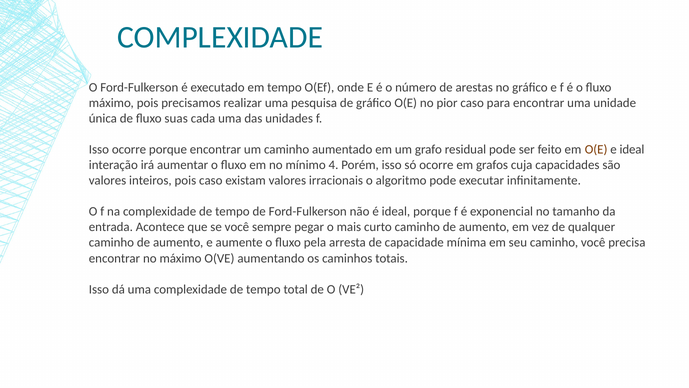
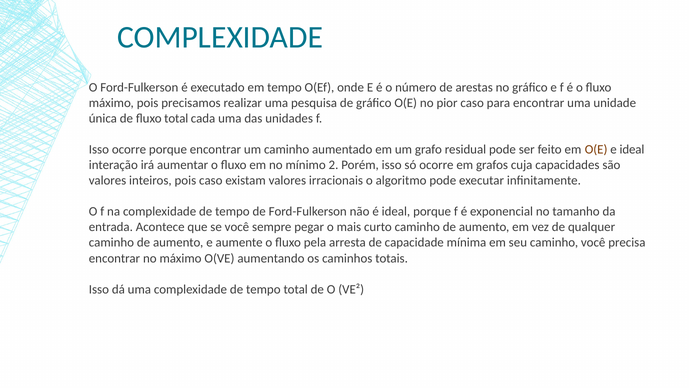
fluxo suas: suas -> total
4: 4 -> 2
